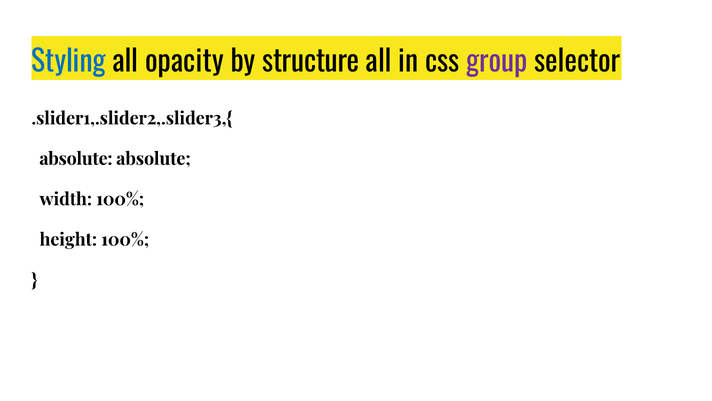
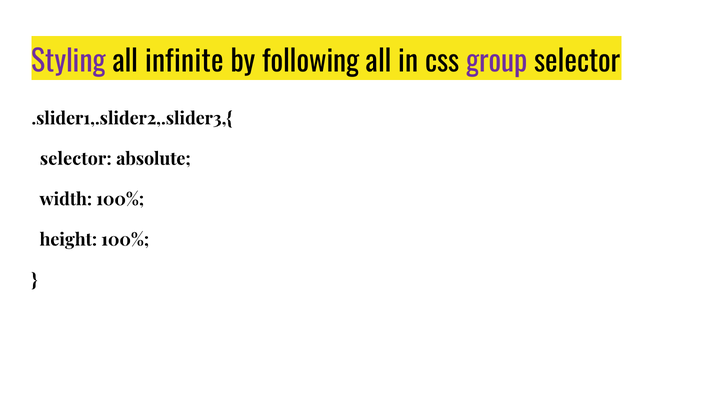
Styling colour: blue -> purple
opacity: opacity -> infinite
structure: structure -> following
absolute at (76, 159): absolute -> selector
